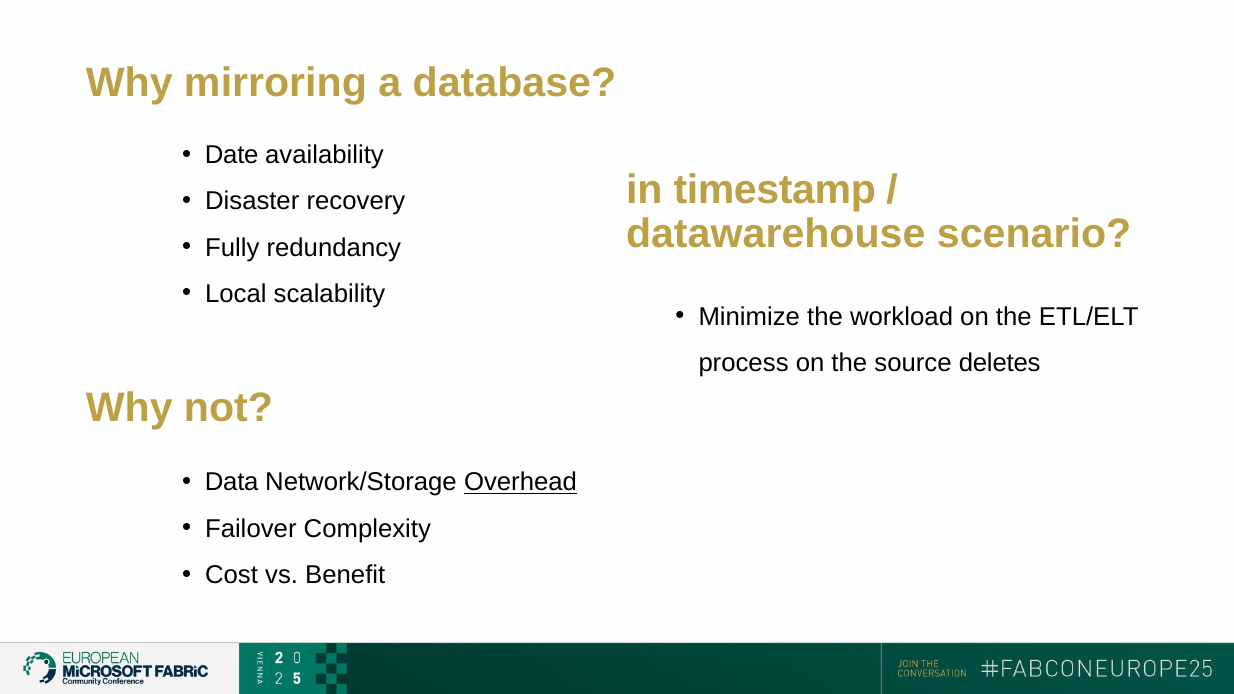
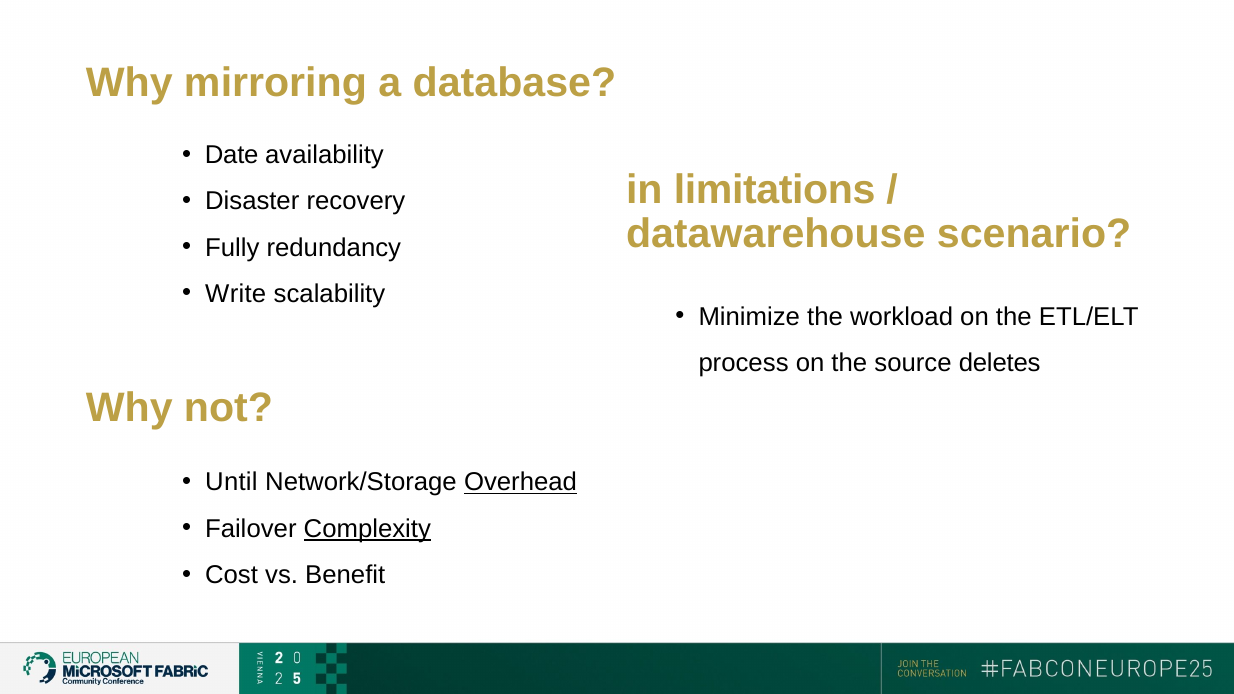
timestamp: timestamp -> limitations
Local: Local -> Write
Data: Data -> Until
Complexity underline: none -> present
